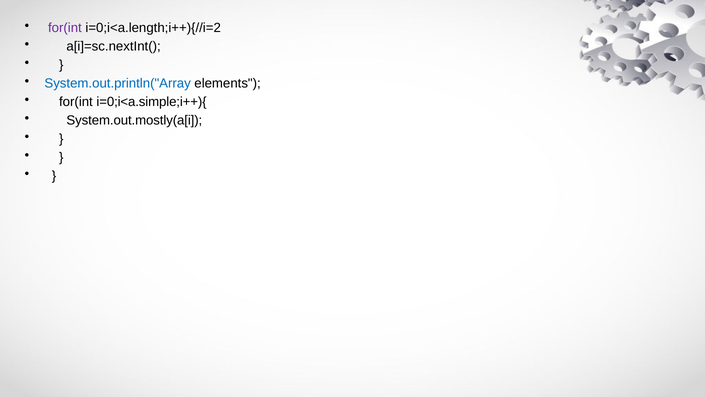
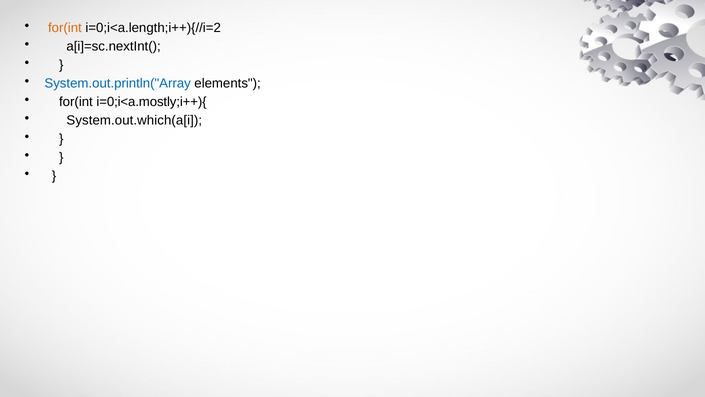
for(int at (65, 28) colour: purple -> orange
i=0;i<a.simple;i++){: i=0;i<a.simple;i++){ -> i=0;i<a.mostly;i++){
System.out.mostly(a[i: System.out.mostly(a[i -> System.out.which(a[i
